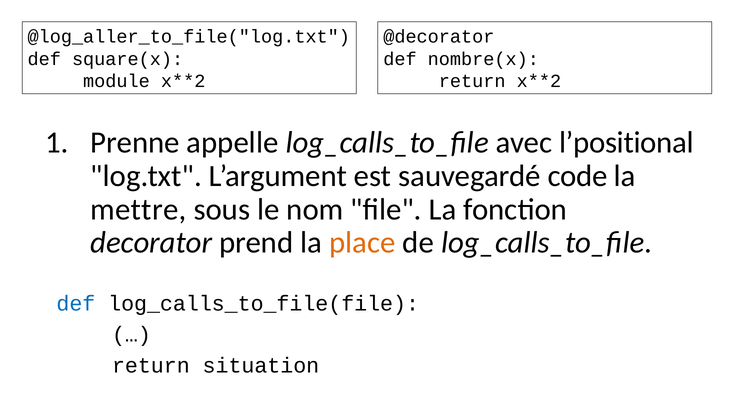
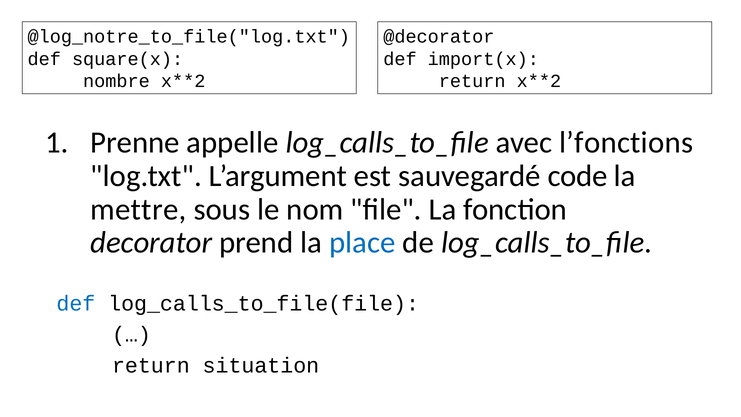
@log_aller_to_file("log.txt: @log_aller_to_file("log.txt -> @log_notre_to_file("log.txt
nombre(x: nombre(x -> import(x
module: module -> nombre
l’positional: l’positional -> l’fonctions
place colour: orange -> blue
